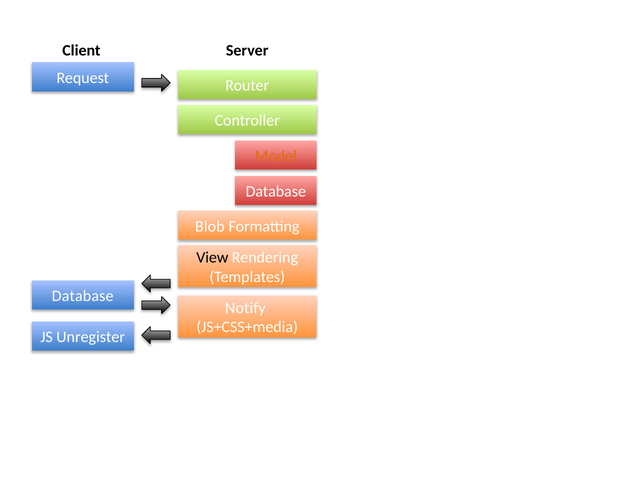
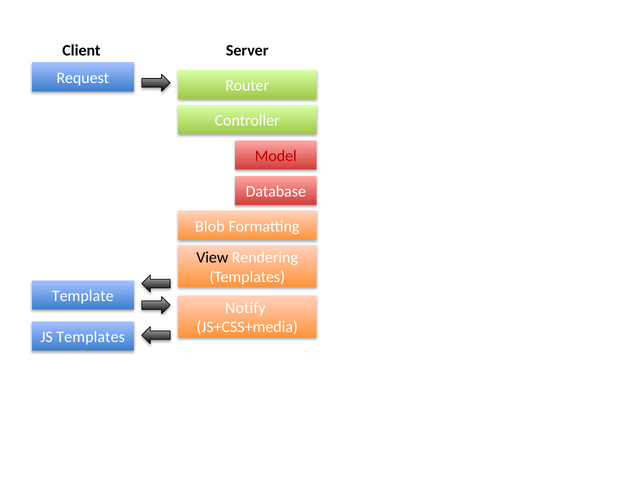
Model colour: orange -> red
Database at (83, 296): Database -> Template
JS Unregister: Unregister -> Templates
